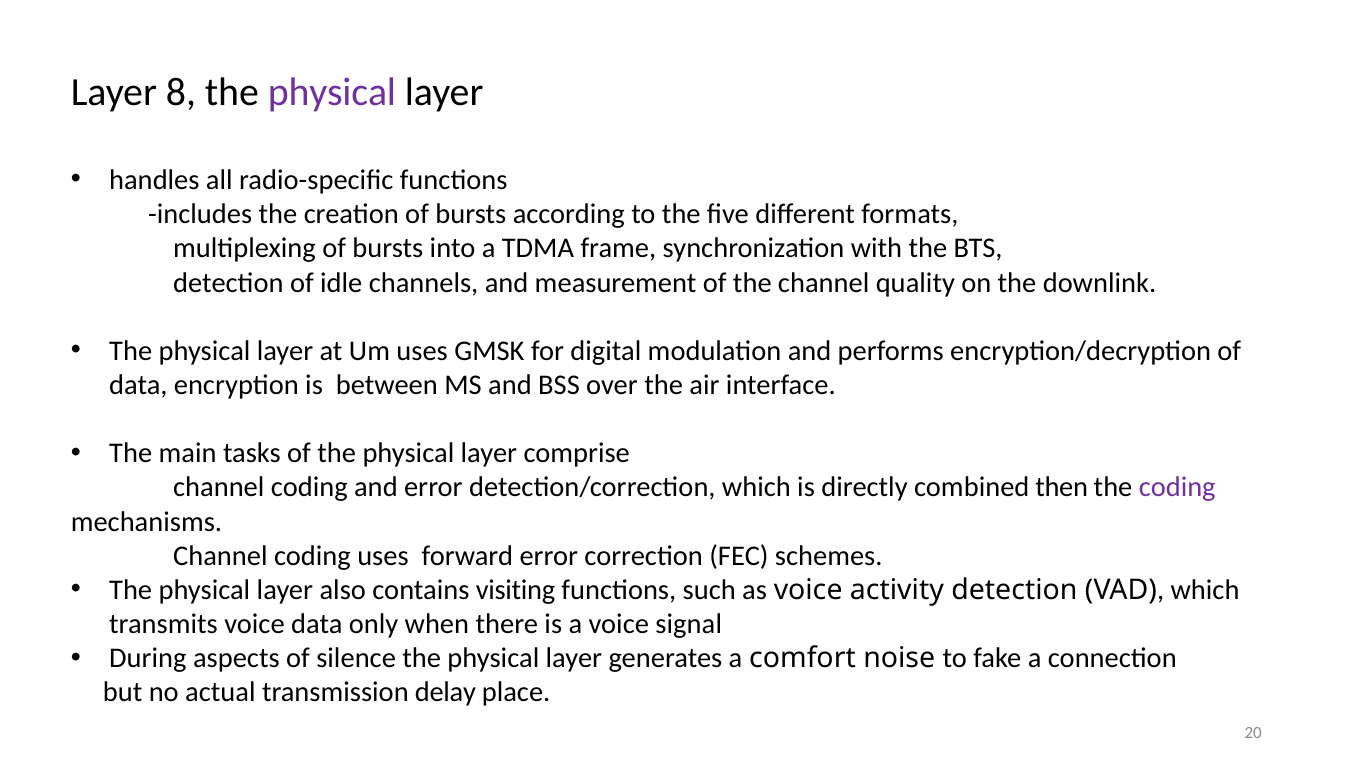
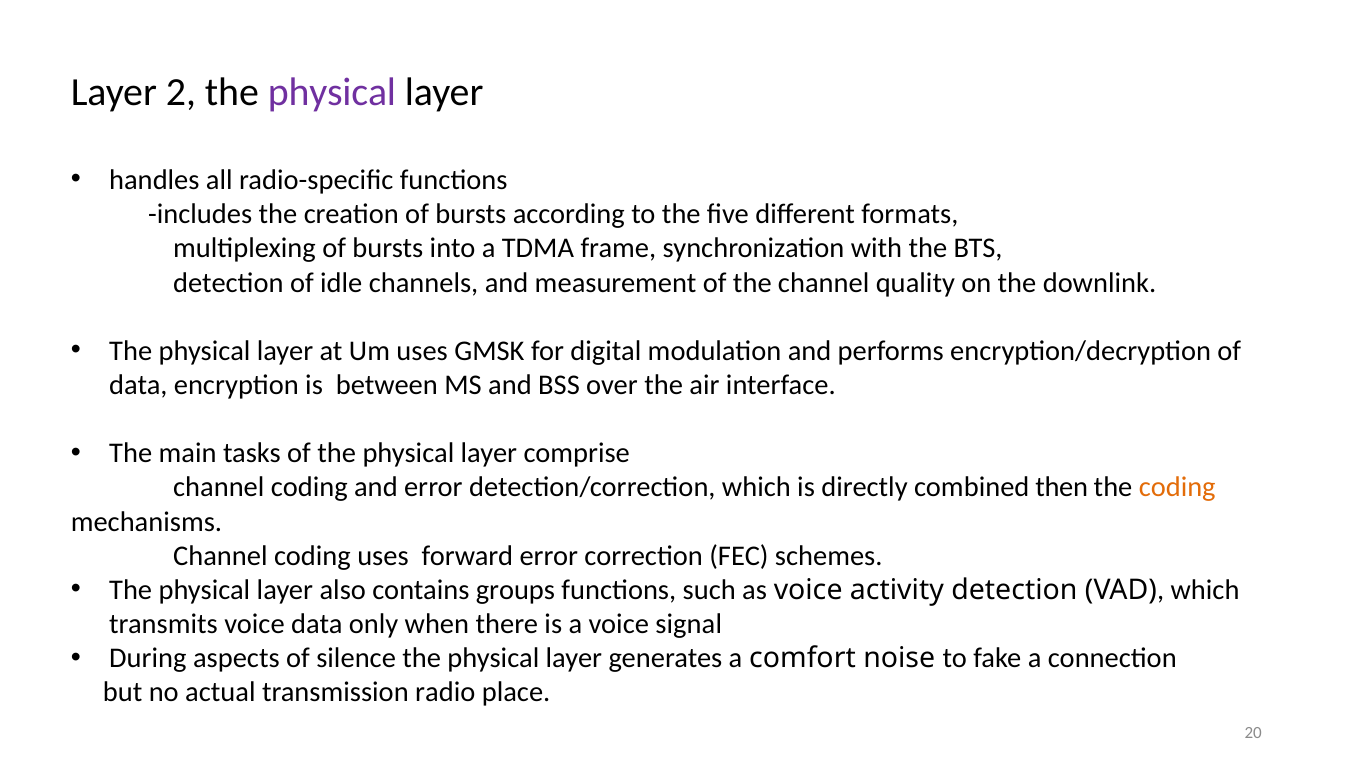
8: 8 -> 2
coding at (1177, 488) colour: purple -> orange
visiting: visiting -> groups
delay: delay -> radio
